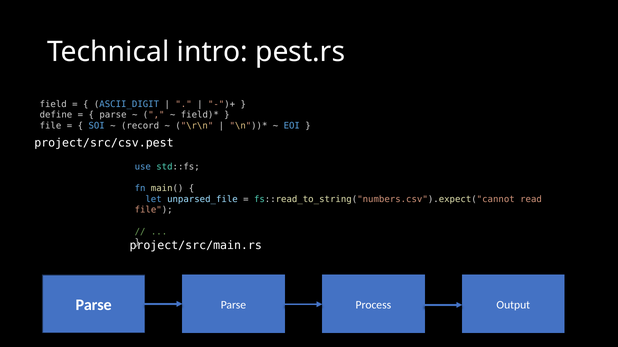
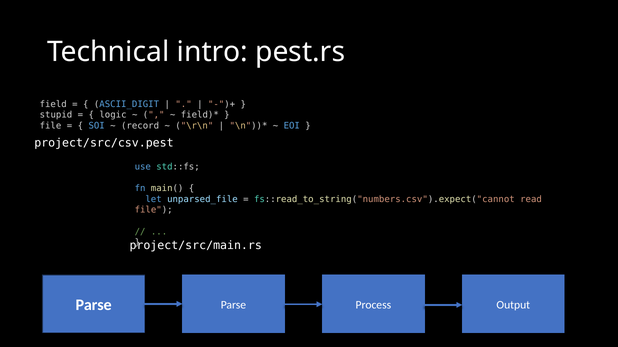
define: define -> stupid
parse at (113, 115): parse -> logic
